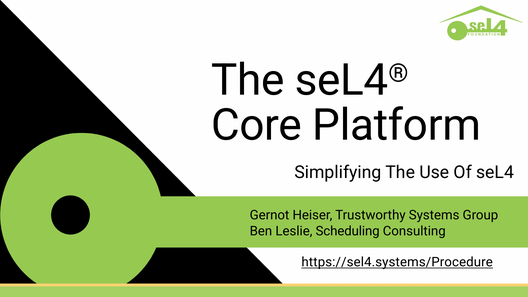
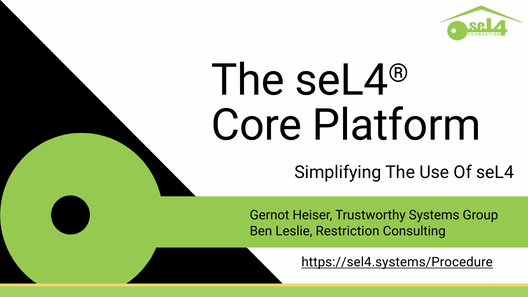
Scheduling: Scheduling -> Restriction
